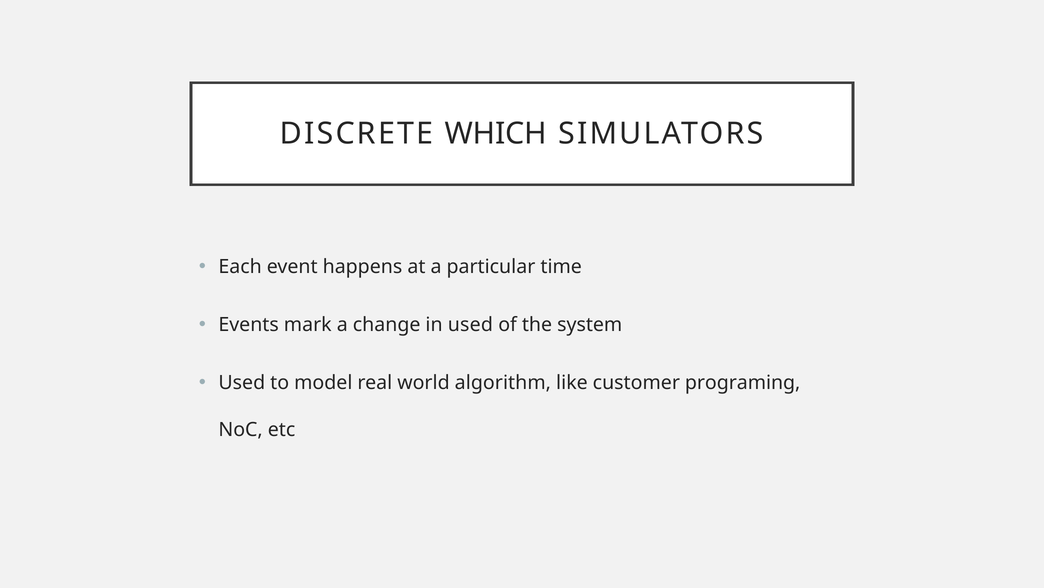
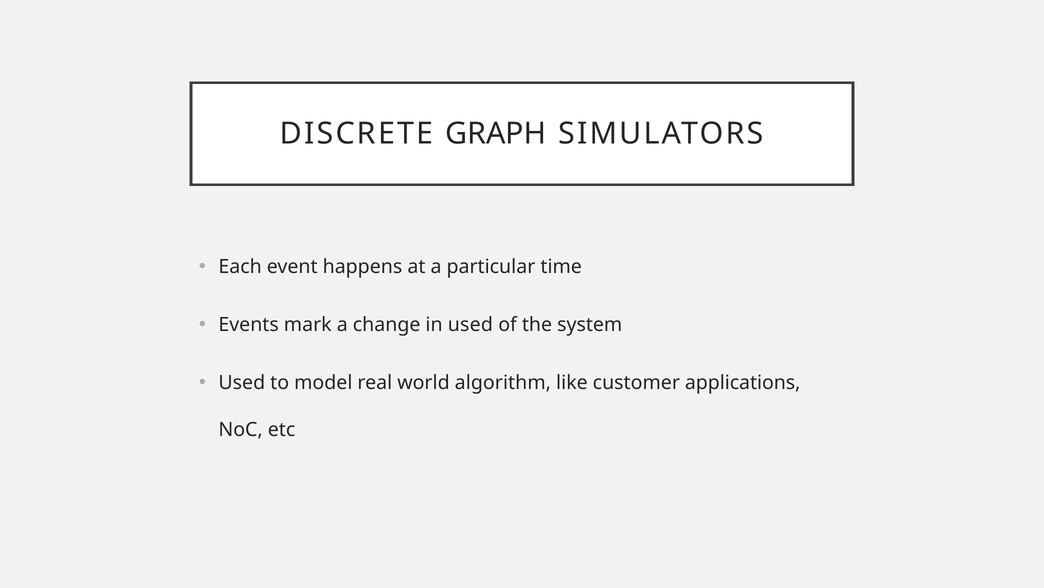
WHICH: WHICH -> GRAPH
programing: programing -> applications
